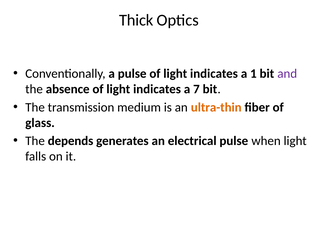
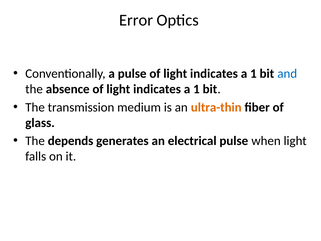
Thick: Thick -> Error
and colour: purple -> blue
7 at (196, 89): 7 -> 1
